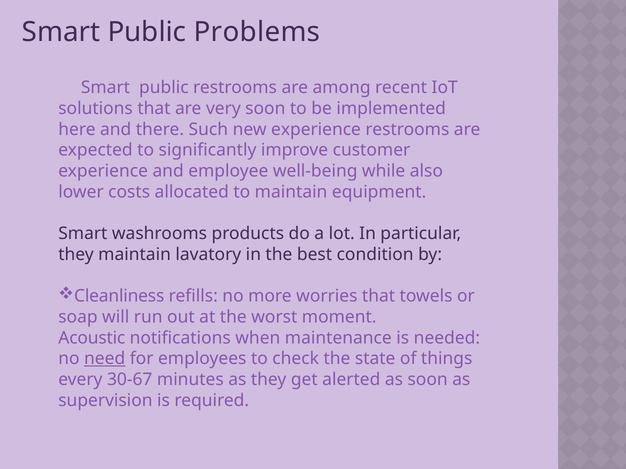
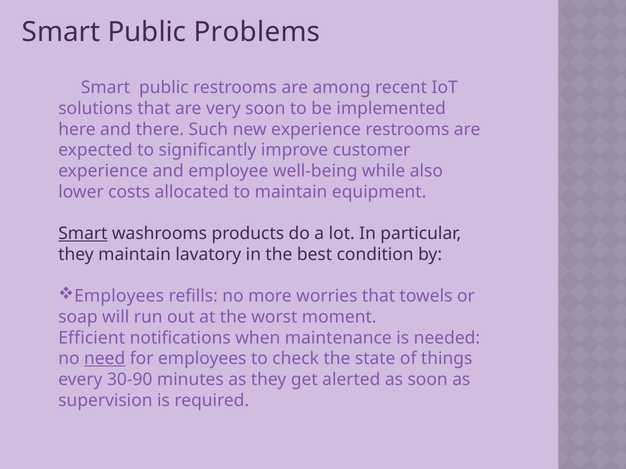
Smart at (83, 234) underline: none -> present
Cleanliness at (119, 297): Cleanliness -> Employees
Acoustic: Acoustic -> Efficient
30-67: 30-67 -> 30-90
